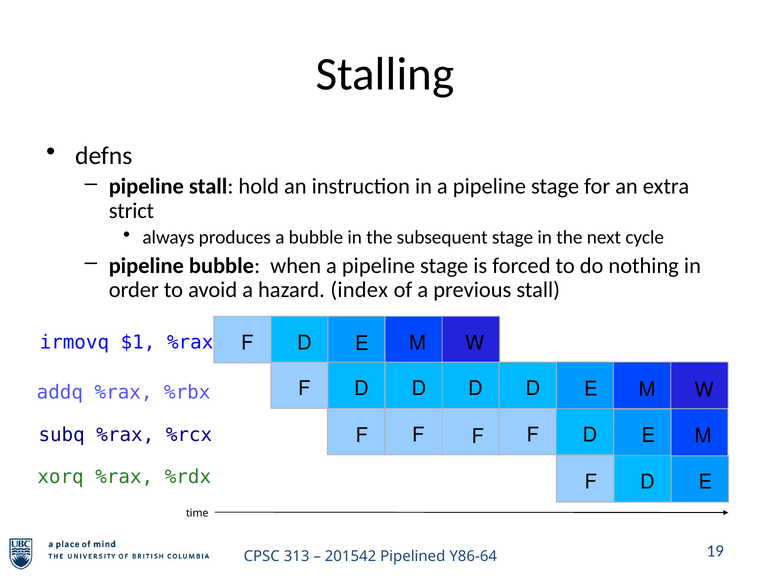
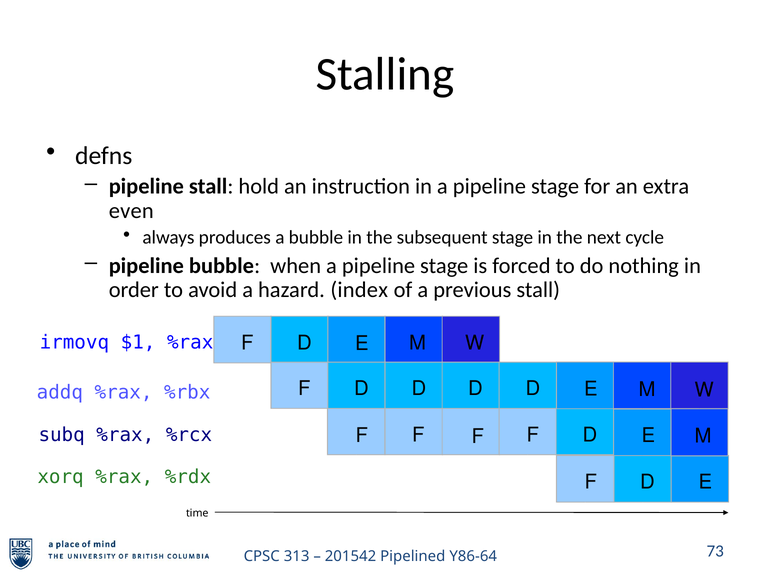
strict: strict -> even
19: 19 -> 73
